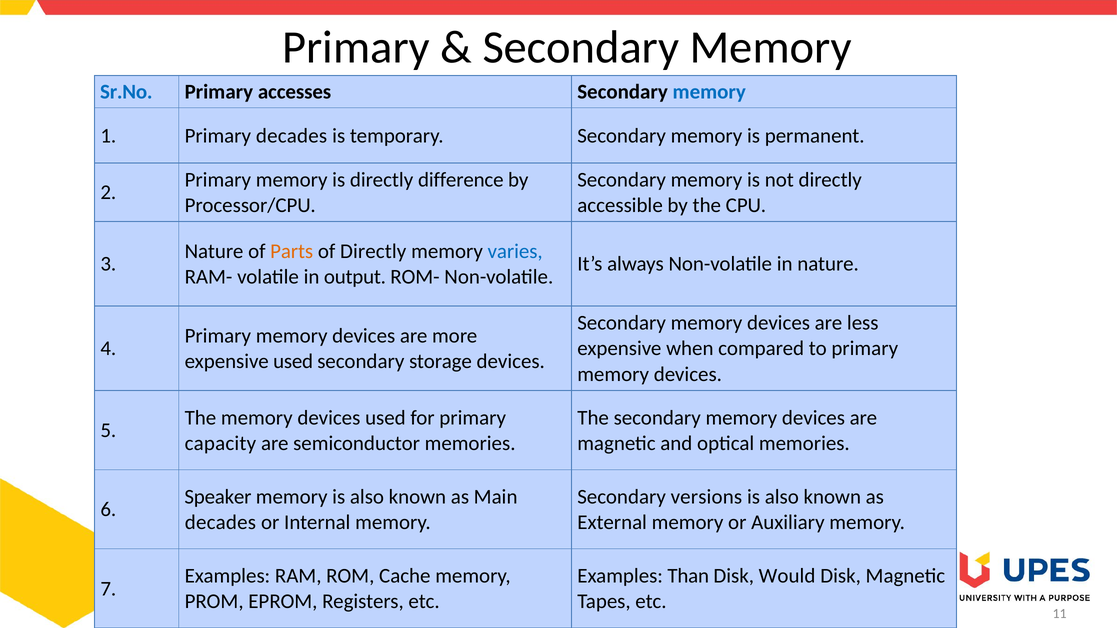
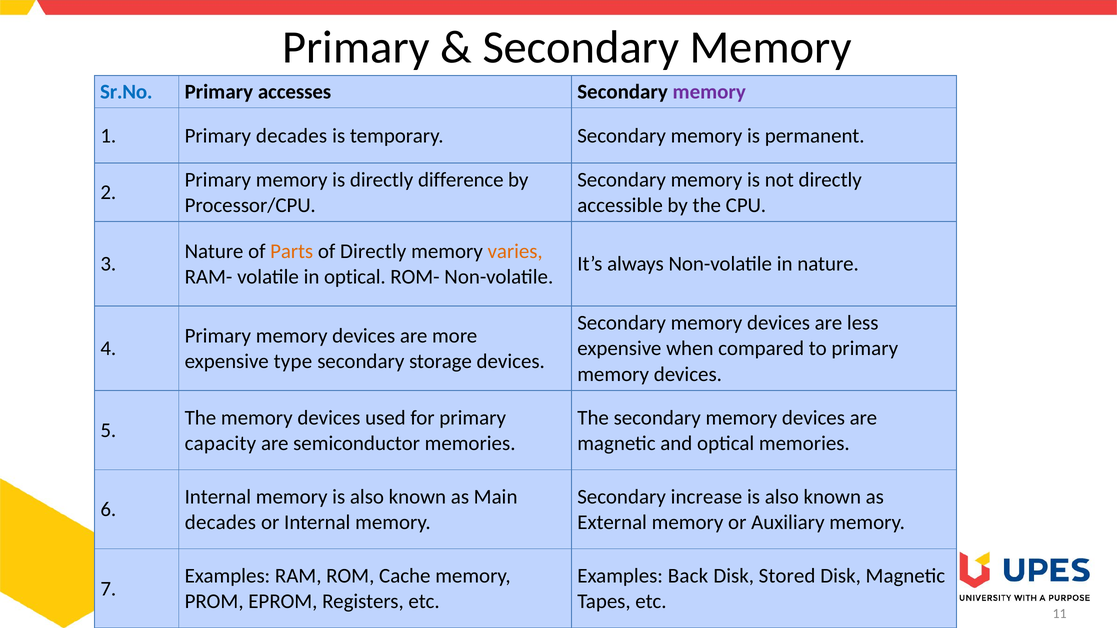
memory at (709, 92) colour: blue -> purple
varies colour: blue -> orange
in output: output -> optical
expensive used: used -> type
Speaker at (218, 497): Speaker -> Internal
versions: versions -> increase
Than: Than -> Back
Would: Would -> Stored
